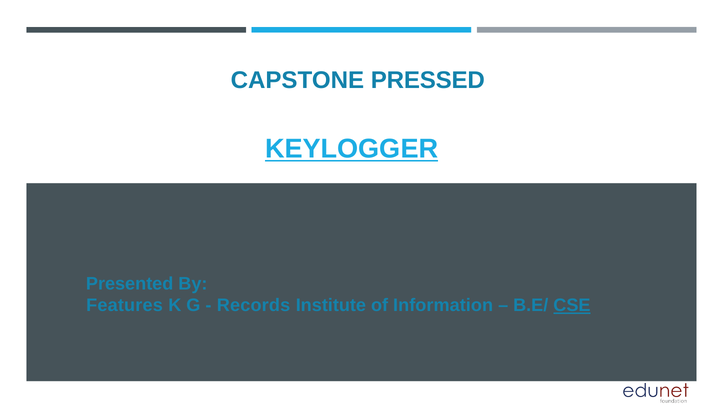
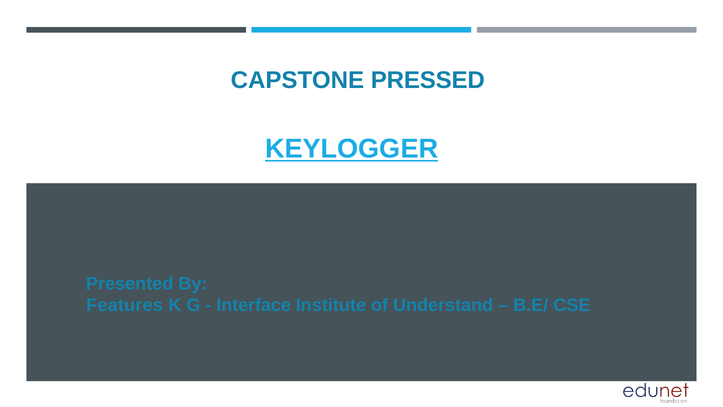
Records: Records -> Interface
Information: Information -> Understand
CSE underline: present -> none
